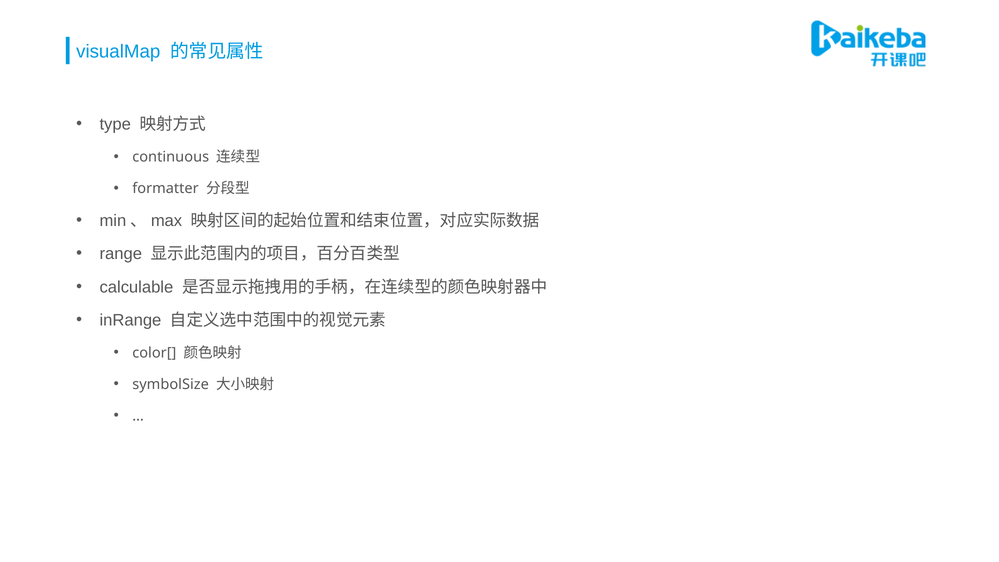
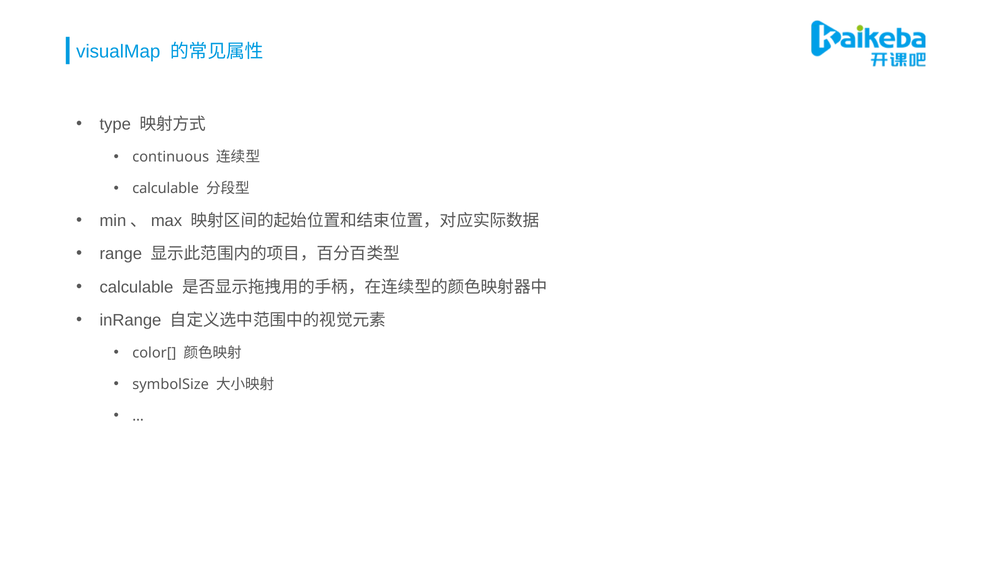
formatter at (166, 188): formatter -> calculable
